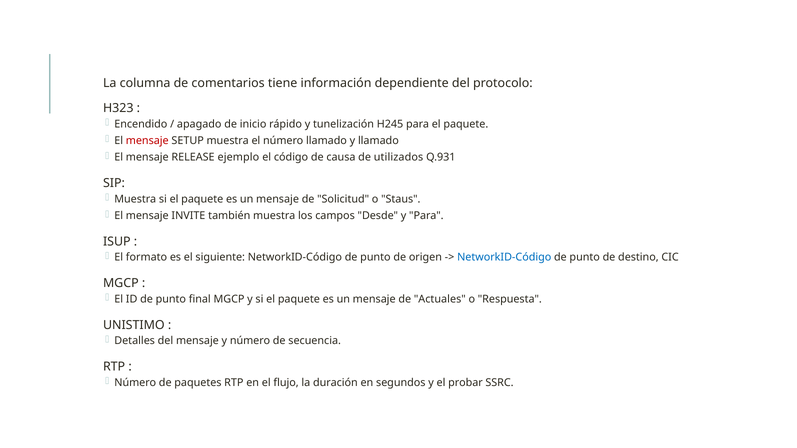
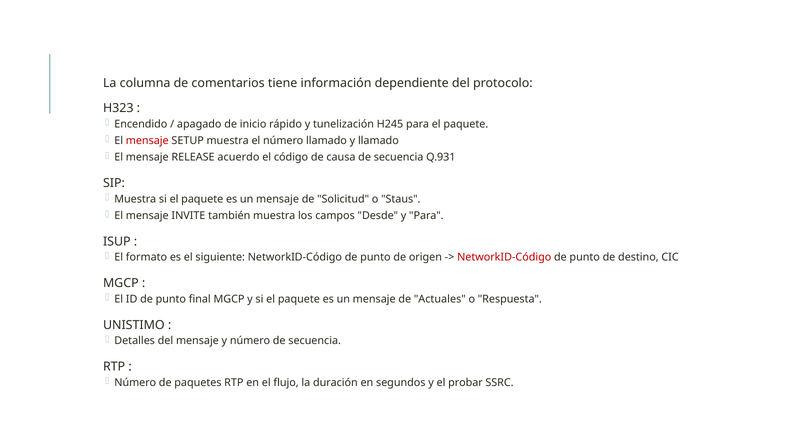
ejemplo: ejemplo -> acuerdo
causa de utilizados: utilizados -> secuencia
NetworkID-Código at (504, 258) colour: blue -> red
